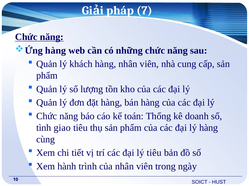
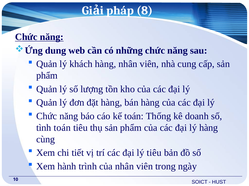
7: 7 -> 8
hàng at (56, 51): hàng -> dung
tình giao: giao -> toán
